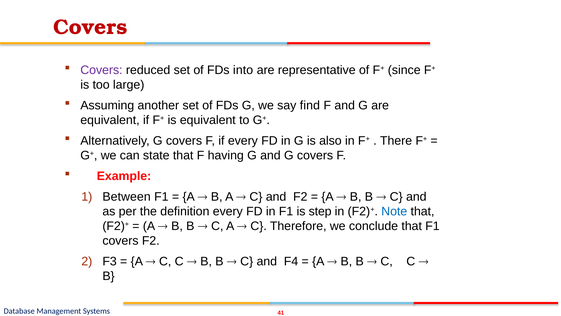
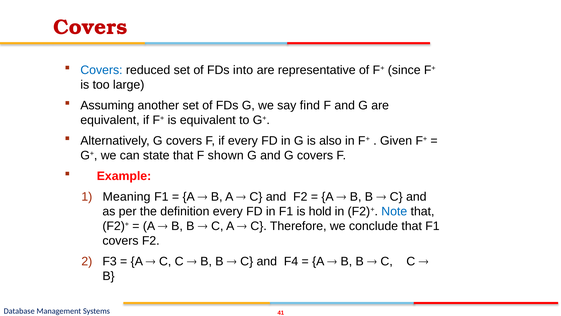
Covers at (101, 70) colour: purple -> blue
There: There -> Given
having: having -> shown
Between: Between -> Meaning
step: step -> hold
